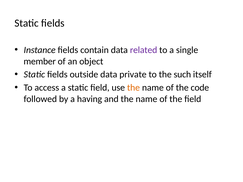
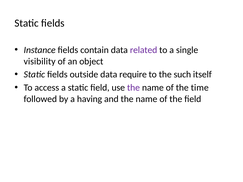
member: member -> visibility
private: private -> require
the at (133, 88) colour: orange -> purple
code: code -> time
